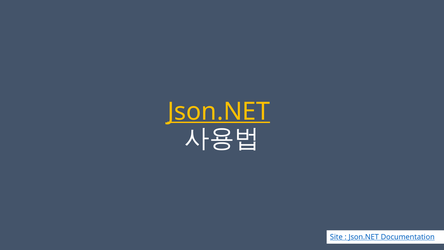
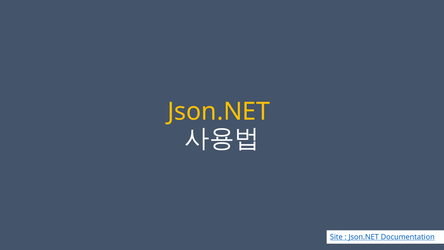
Json.NET at (219, 112) underline: present -> none
